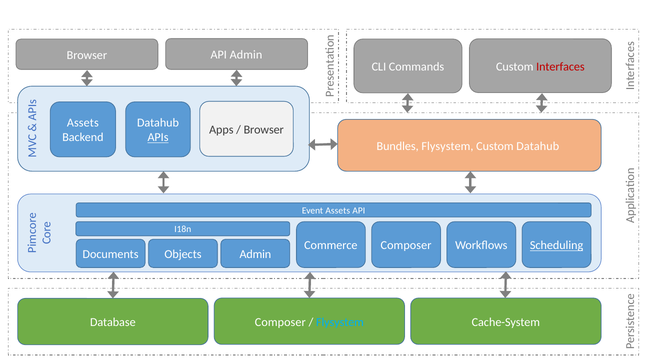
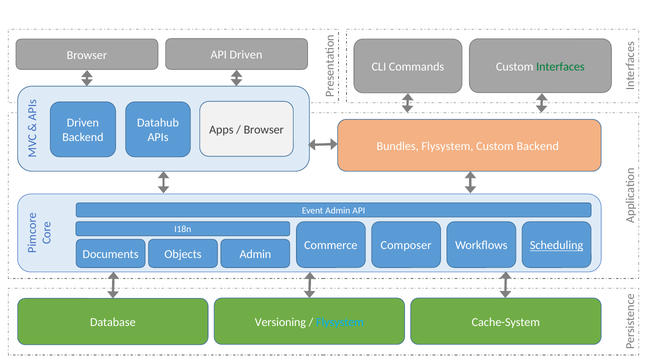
Browser API Admin: Admin -> Driven
Interfaces colour: red -> green
Assets at (83, 123): Assets -> Driven
APIs underline: present -> none
Custom Datahub: Datahub -> Backend
Event Assets: Assets -> Admin
Database Composer: Composer -> Versioning
